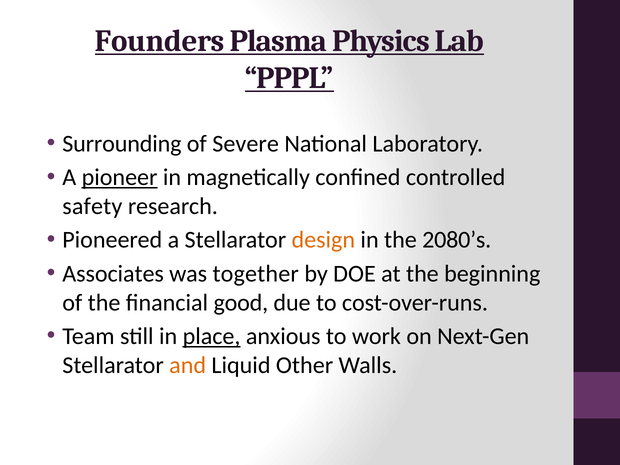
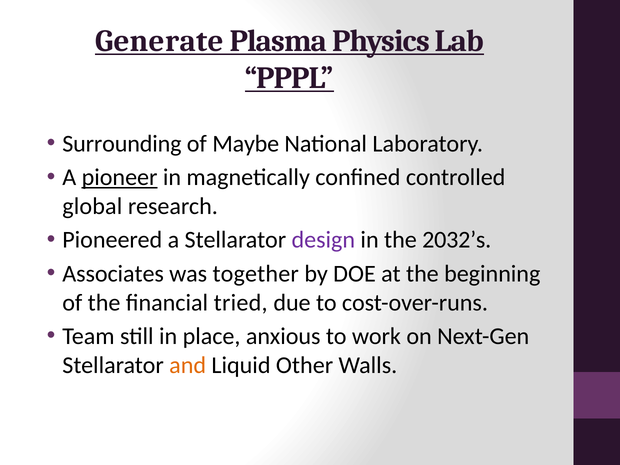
Founders: Founders -> Generate
Severe: Severe -> Maybe
safety: safety -> global
design colour: orange -> purple
2080’s: 2080’s -> 2032’s
good: good -> tried
place underline: present -> none
